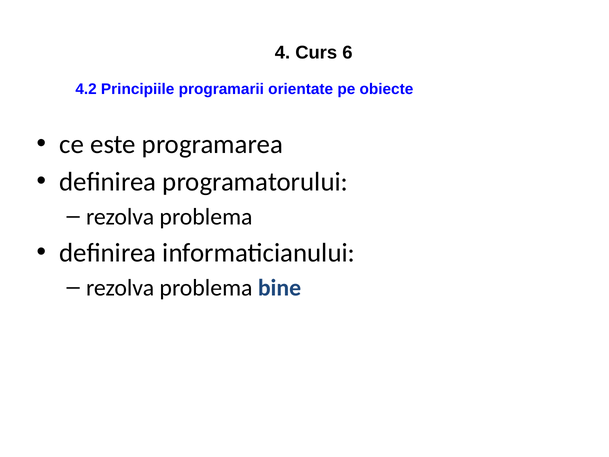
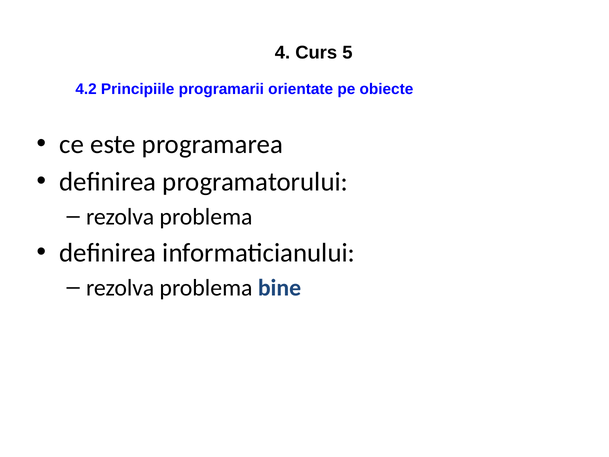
6: 6 -> 5
